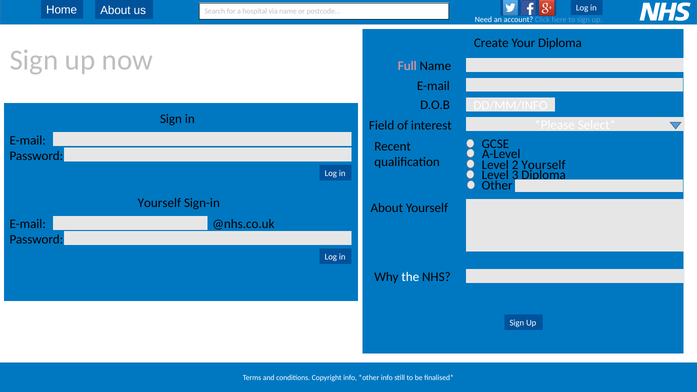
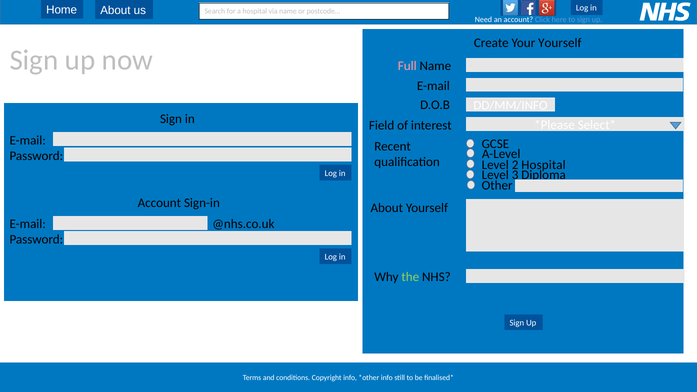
Your Diploma: Diploma -> Yourself
2 Yourself: Yourself -> Hospital
Yourself at (159, 203): Yourself -> Account
the colour: white -> light green
